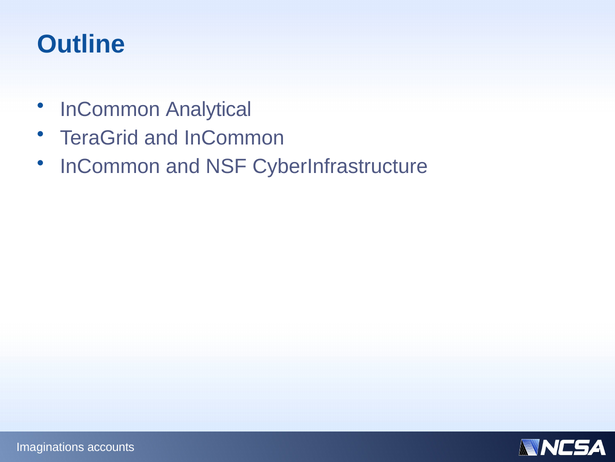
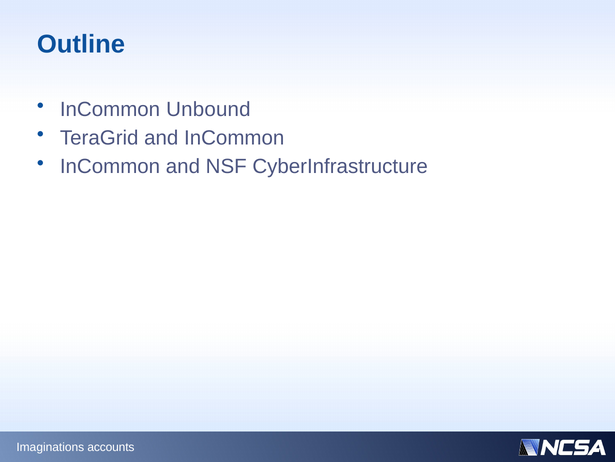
Analytical: Analytical -> Unbound
